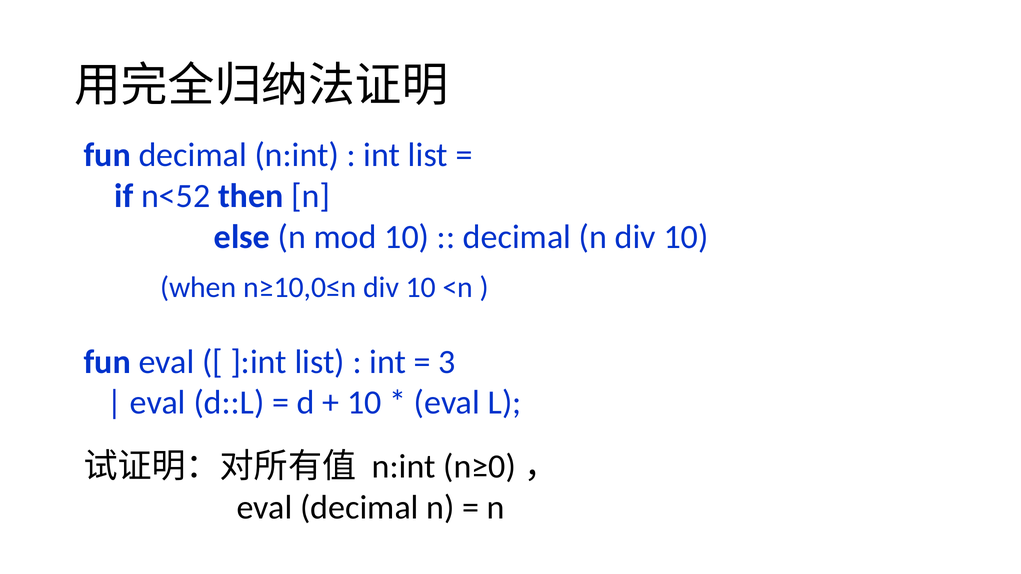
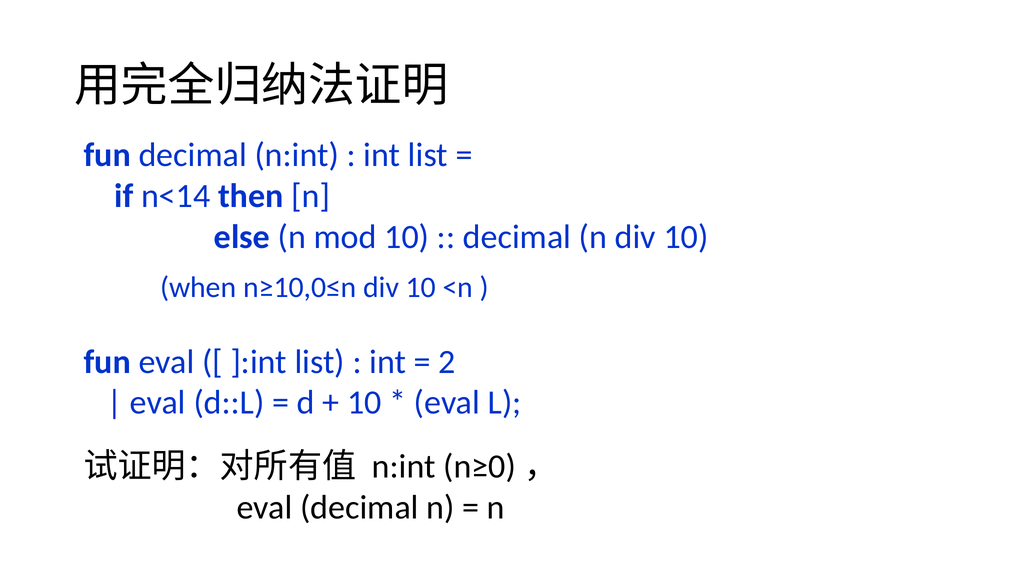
n<52: n<52 -> n<14
3: 3 -> 2
